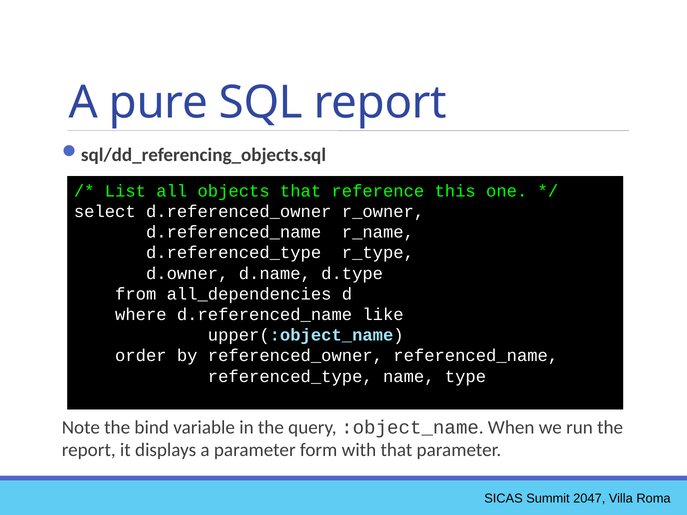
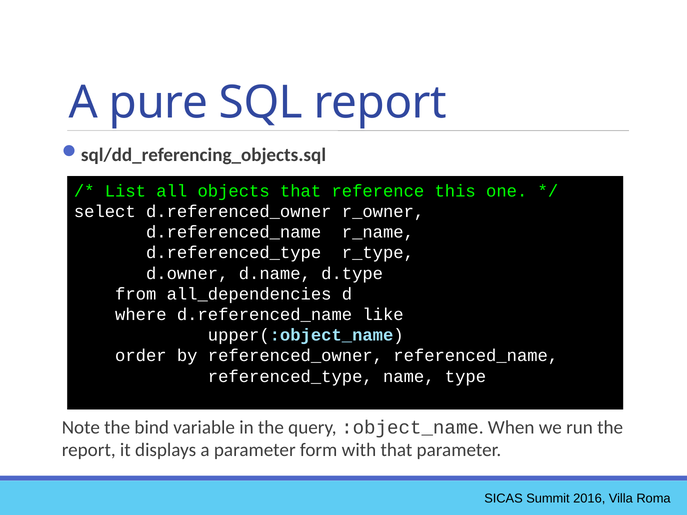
2047: 2047 -> 2016
